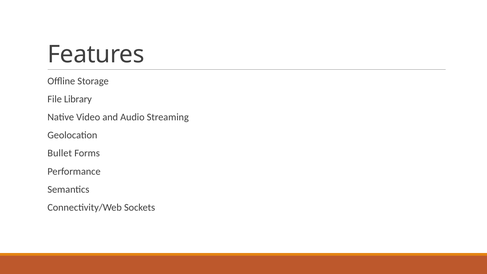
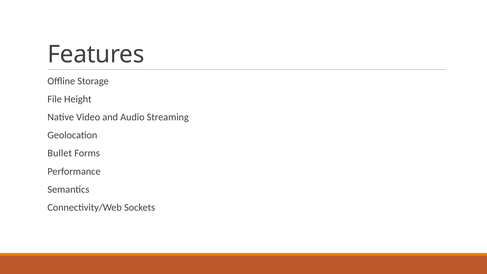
Library: Library -> Height
